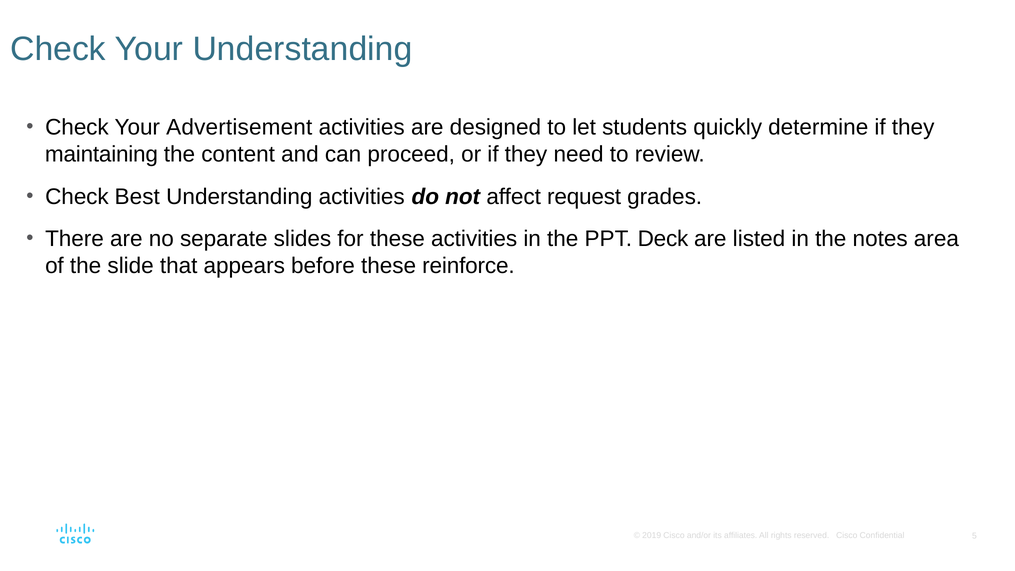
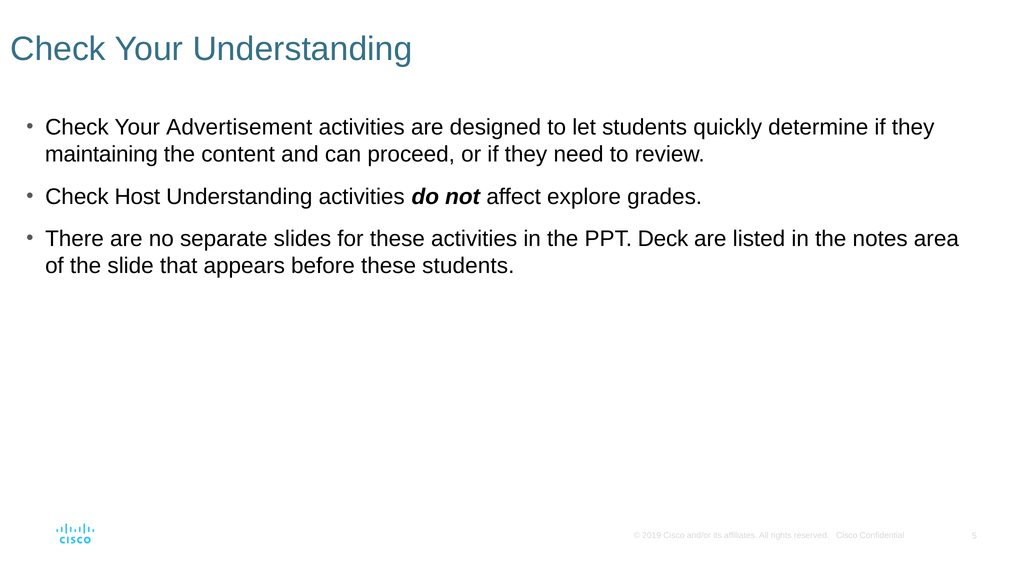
Best: Best -> Host
request: request -> explore
these reinforce: reinforce -> students
